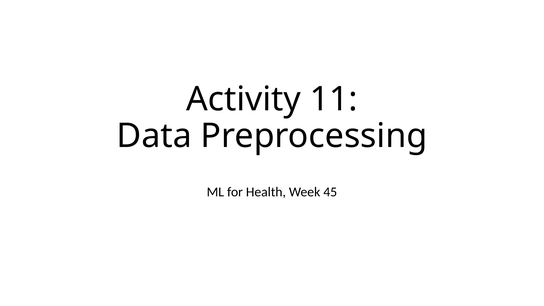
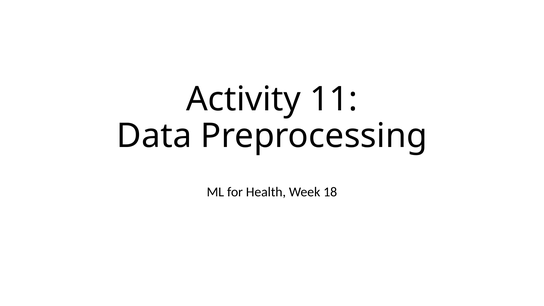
45: 45 -> 18
